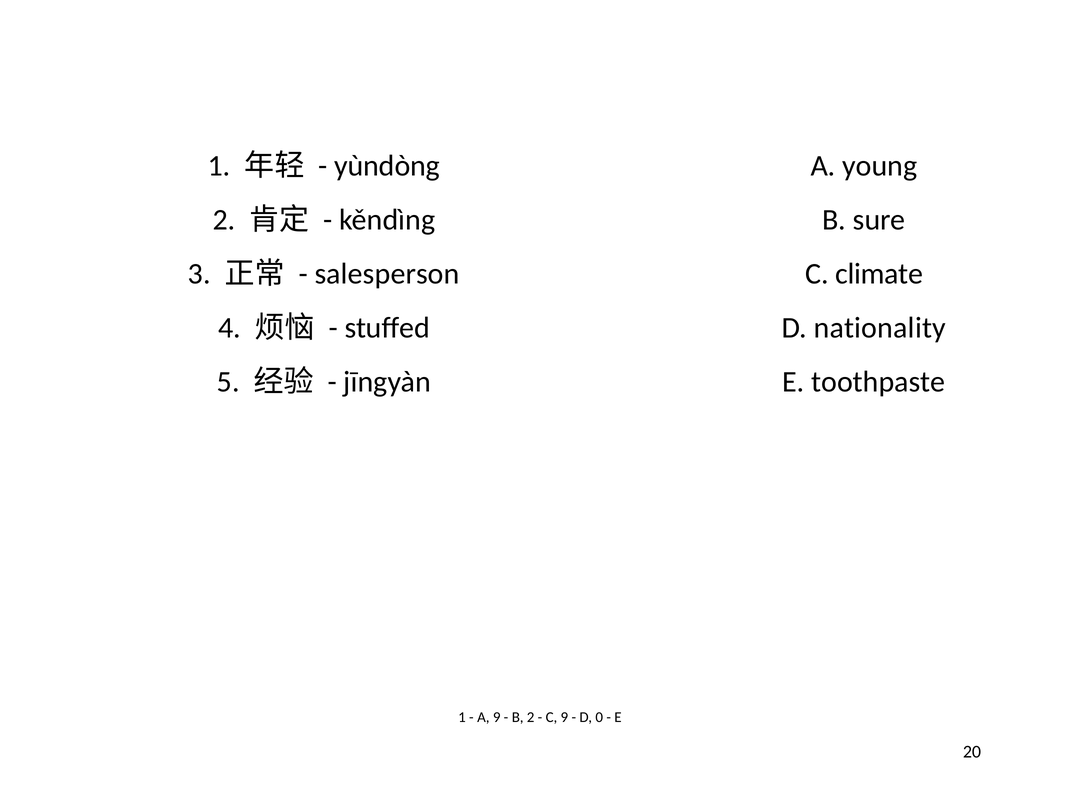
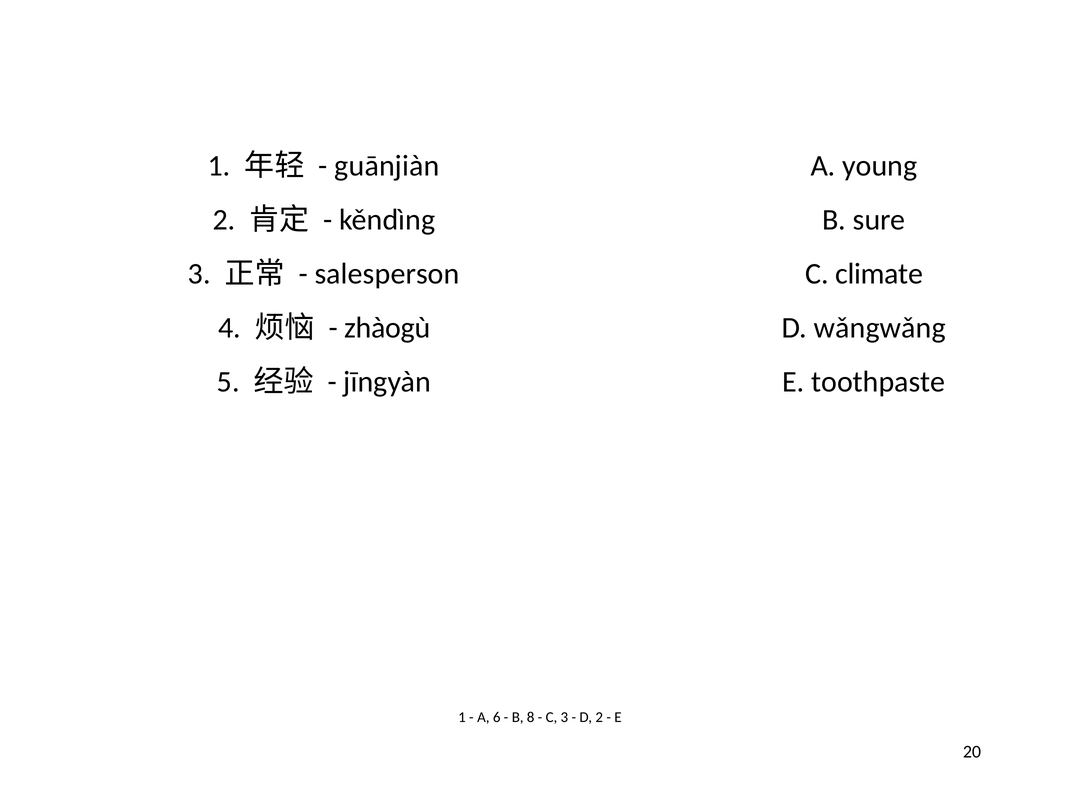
yùndòng: yùndòng -> guānjiàn
stuffed: stuffed -> zhàogù
nationality: nationality -> wǎngwǎng
A 9: 9 -> 6
B 2: 2 -> 8
C 9: 9 -> 3
D 0: 0 -> 2
